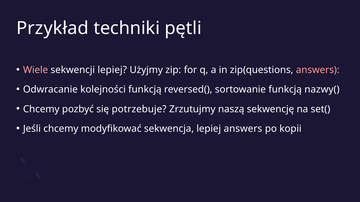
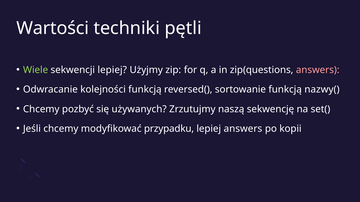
Przykład: Przykład -> Wartości
Wiele colour: pink -> light green
potrzebuje: potrzebuje -> używanych
sekwencja: sekwencja -> przypadku
